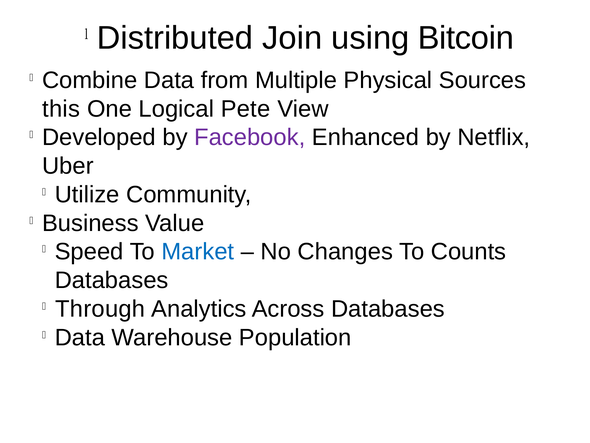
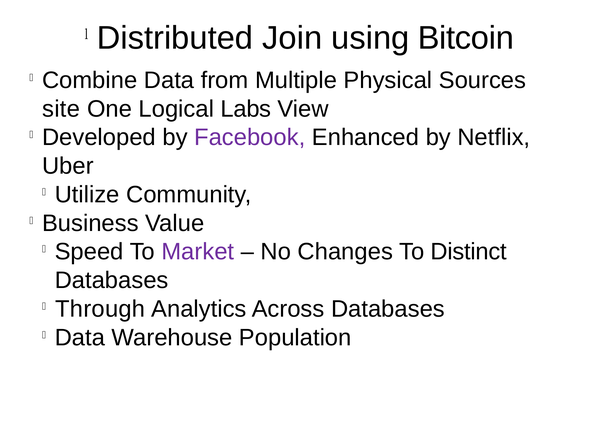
this: this -> site
Pete: Pete -> Labs
Market colour: blue -> purple
Counts: Counts -> Distinct
